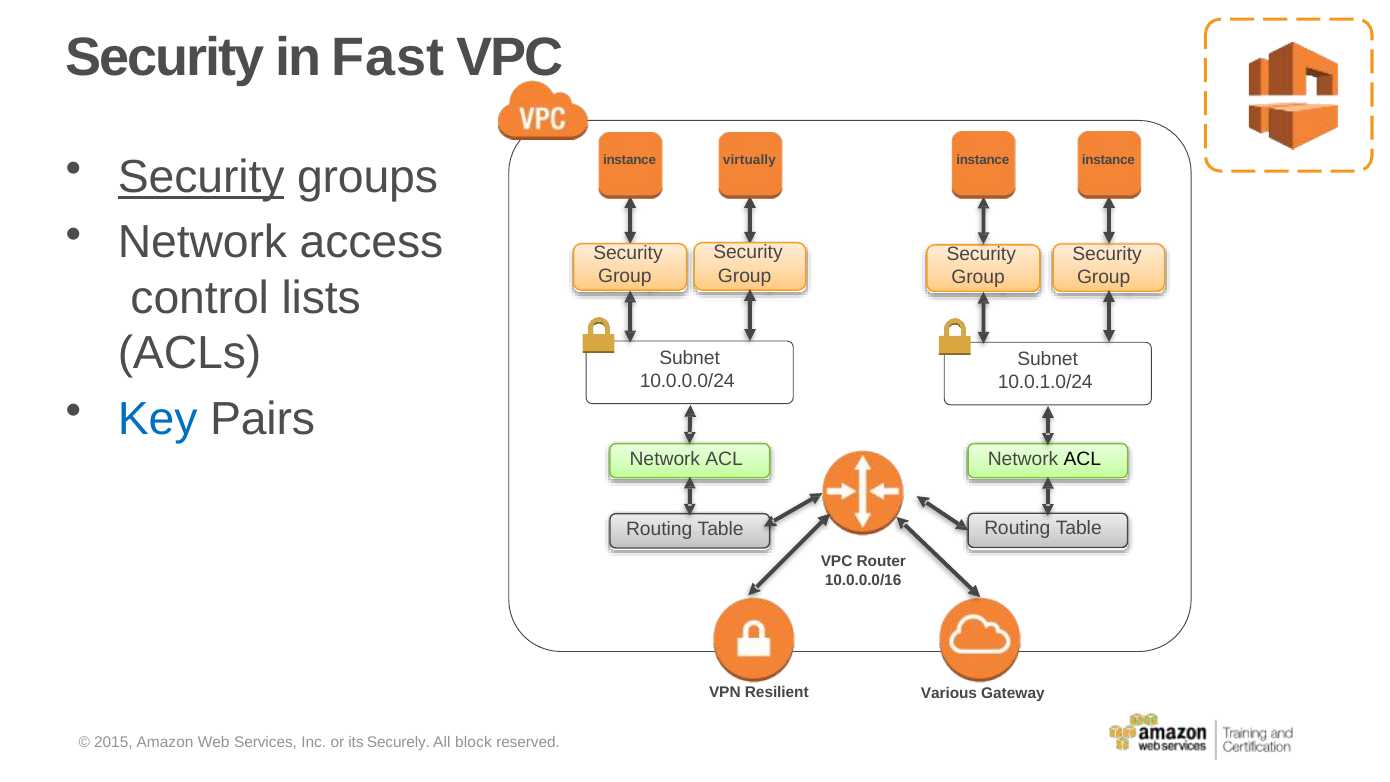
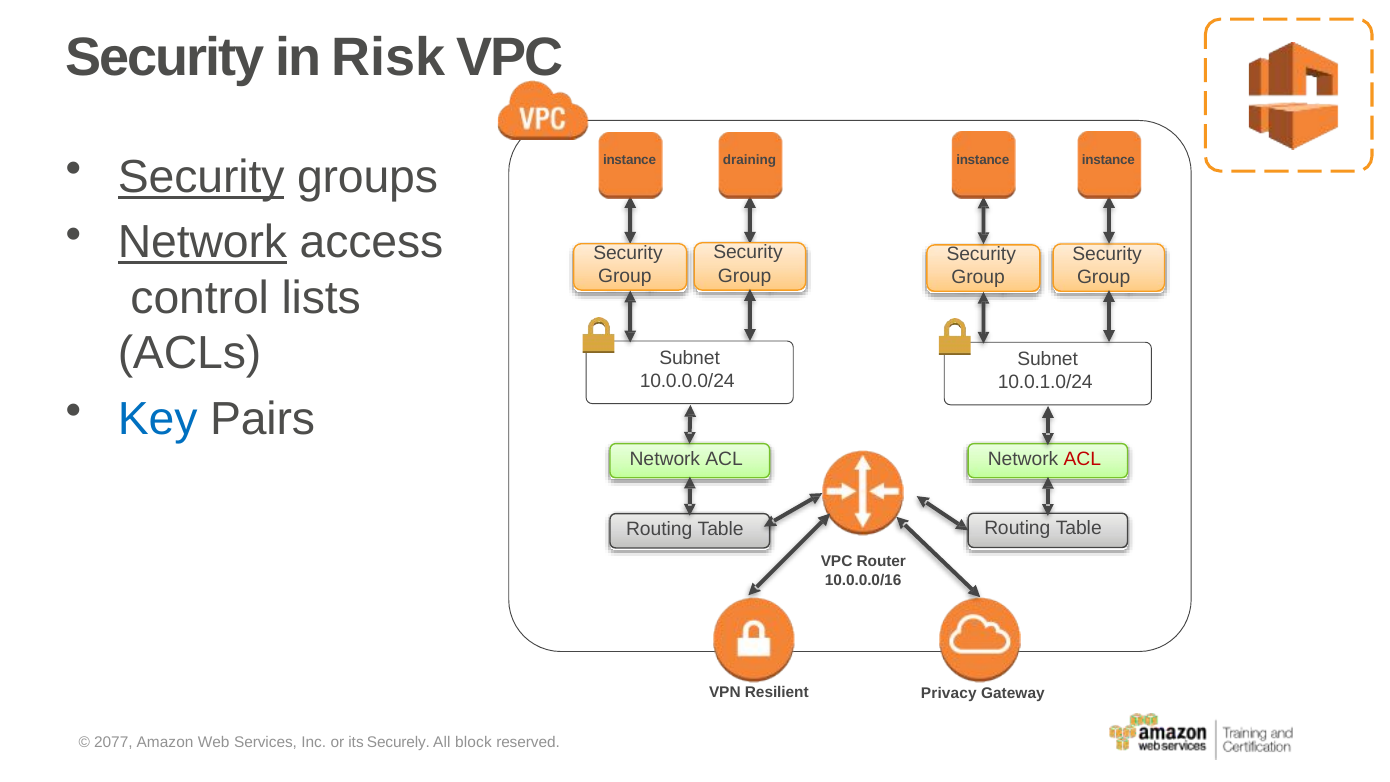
Fast: Fast -> Risk
virtually: virtually -> draining
Network at (202, 242) underline: none -> present
ACL at (1082, 459) colour: black -> red
Various: Various -> Privacy
2015: 2015 -> 2077
